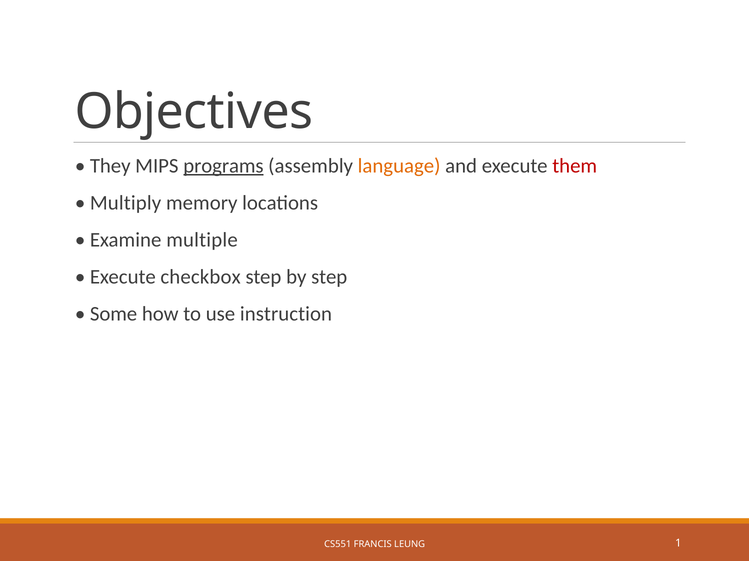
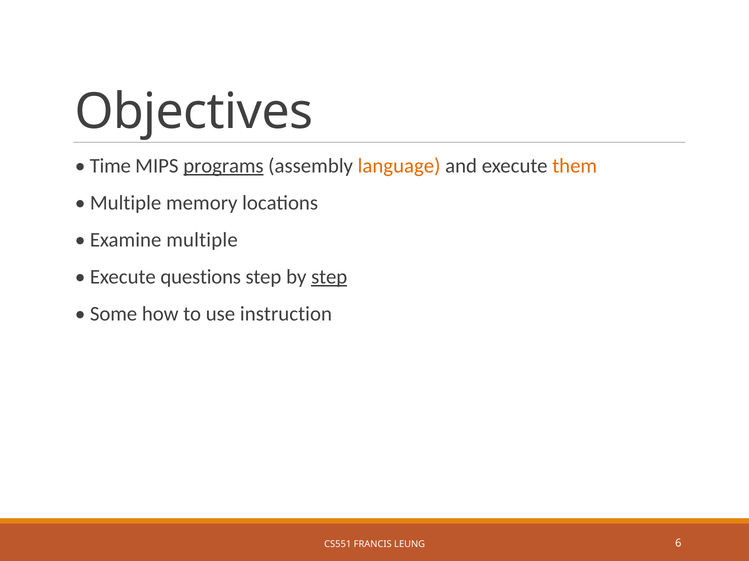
They: They -> Time
them colour: red -> orange
Multiply at (126, 203): Multiply -> Multiple
checkbox: checkbox -> questions
step at (329, 277) underline: none -> present
1: 1 -> 6
